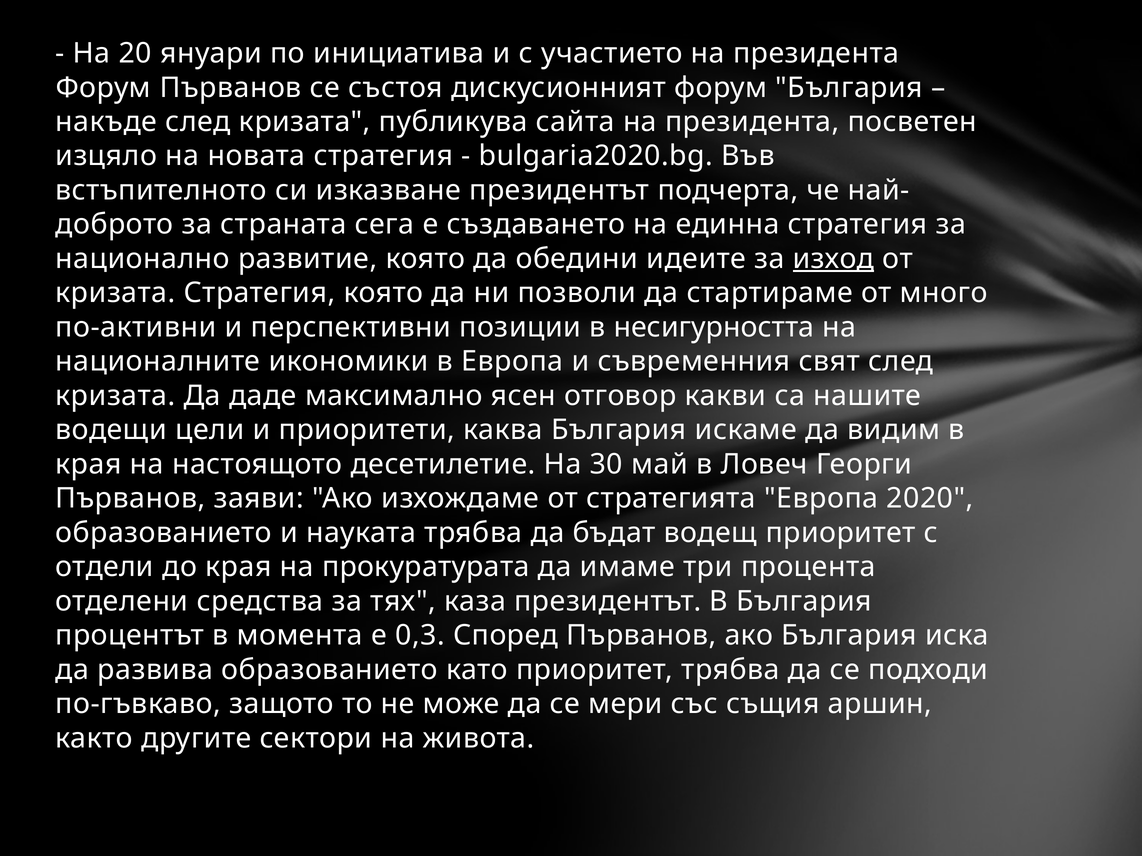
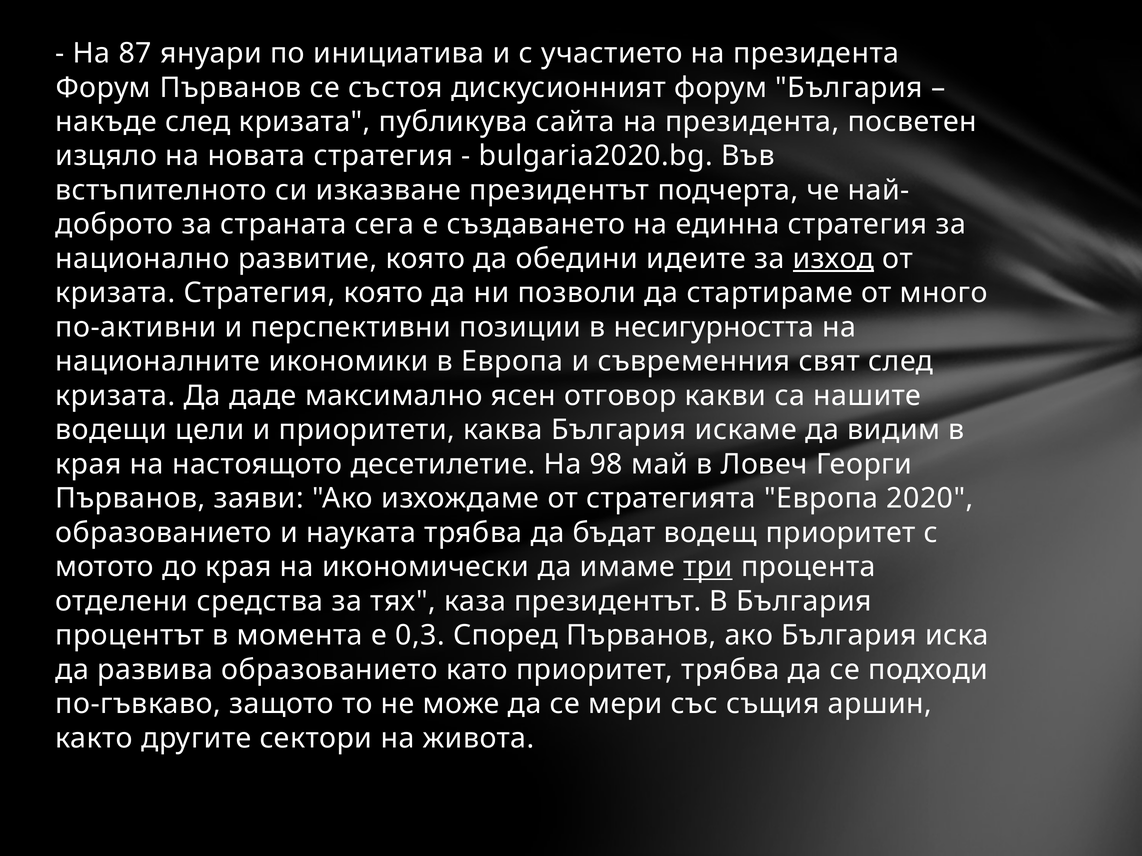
20: 20 -> 87
30: 30 -> 98
отдели: отдели -> мотото
прокуратурата: прокуратурата -> икономически
три underline: none -> present
